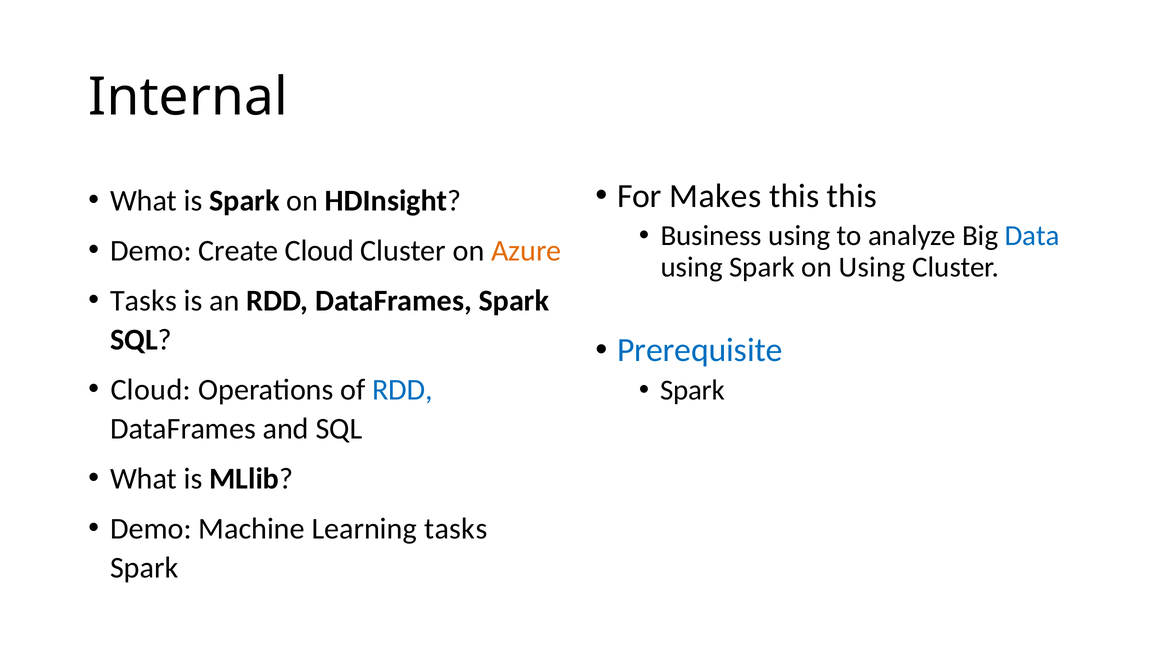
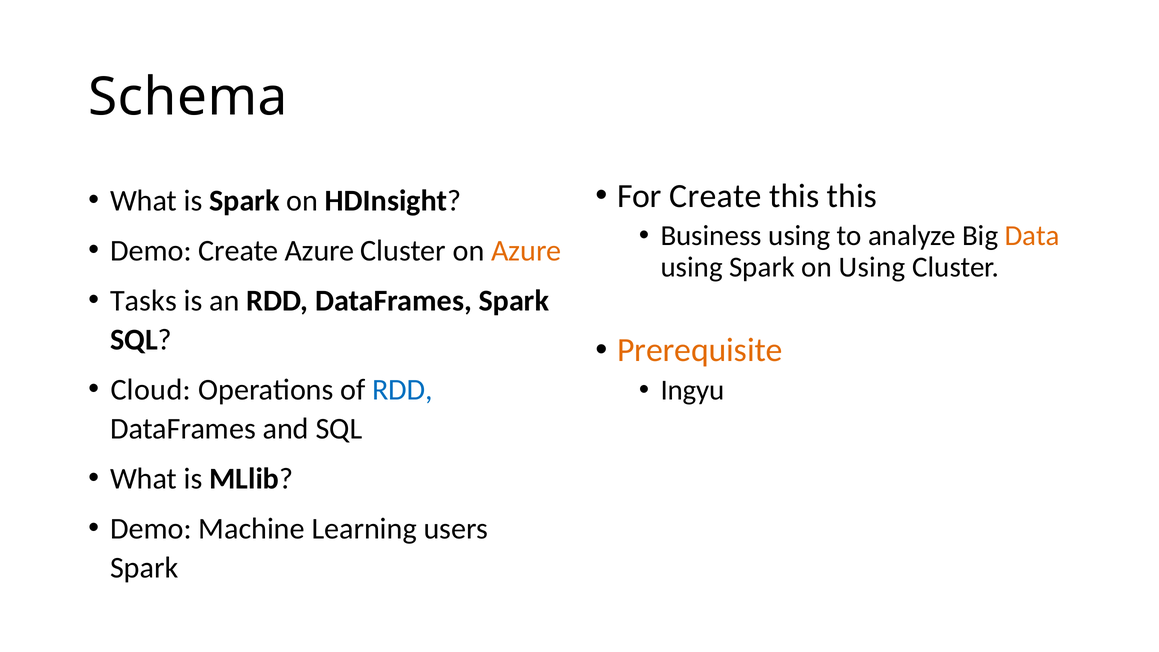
Internal: Internal -> Schema
For Makes: Makes -> Create
Data colour: blue -> orange
Create Cloud: Cloud -> Azure
Prerequisite colour: blue -> orange
Spark at (693, 390): Spark -> Ingyu
Learning tasks: tasks -> users
